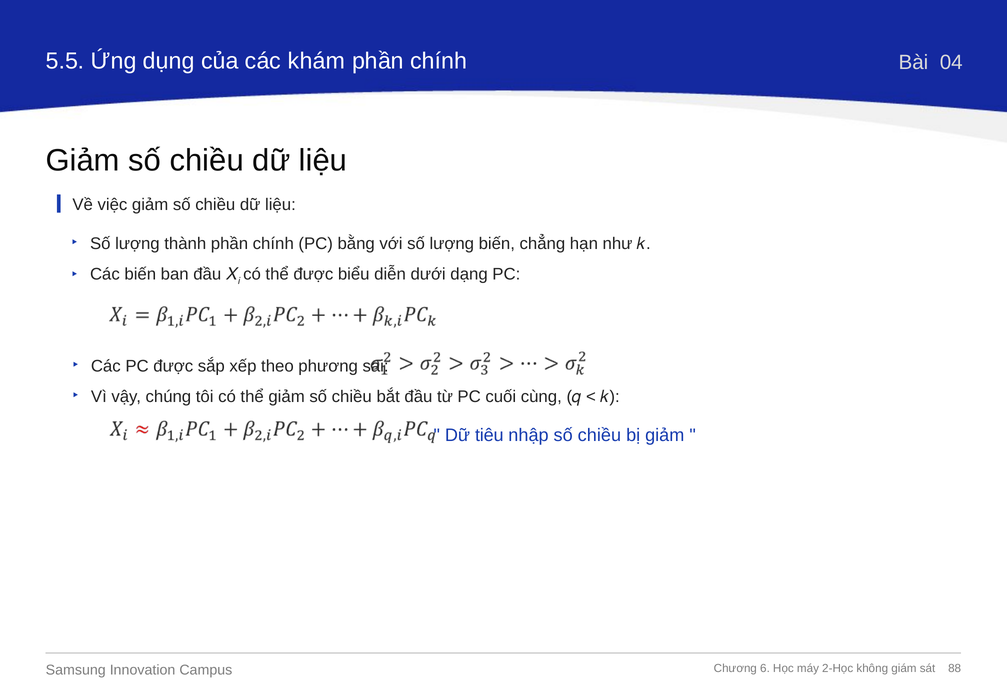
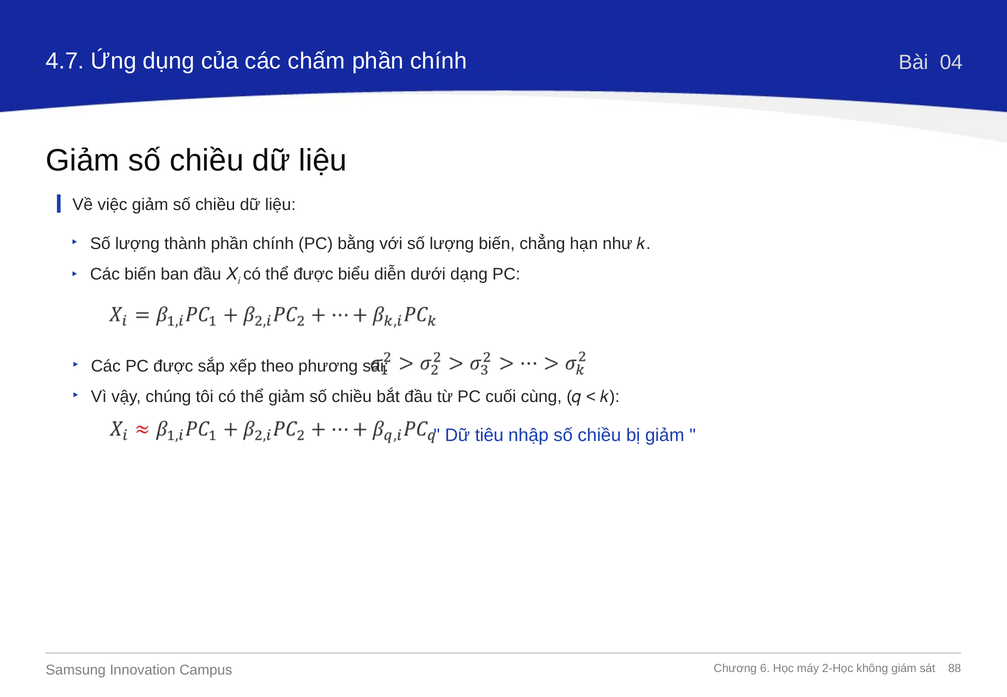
5.5: 5.5 -> 4.7
khám: khám -> chấm
